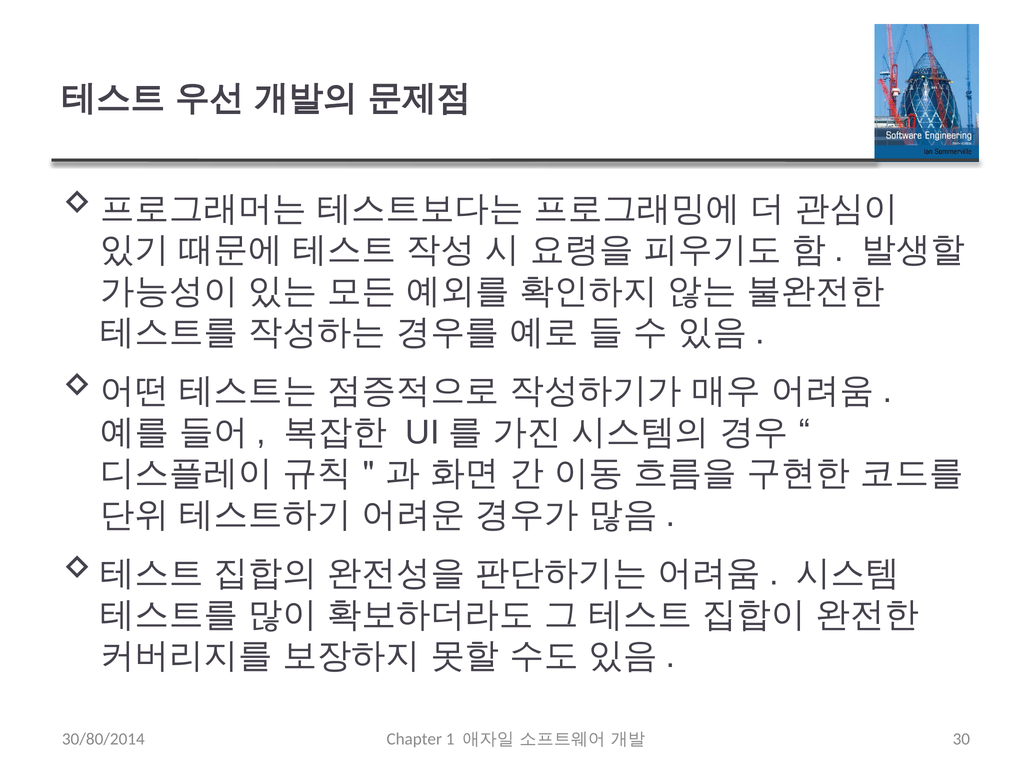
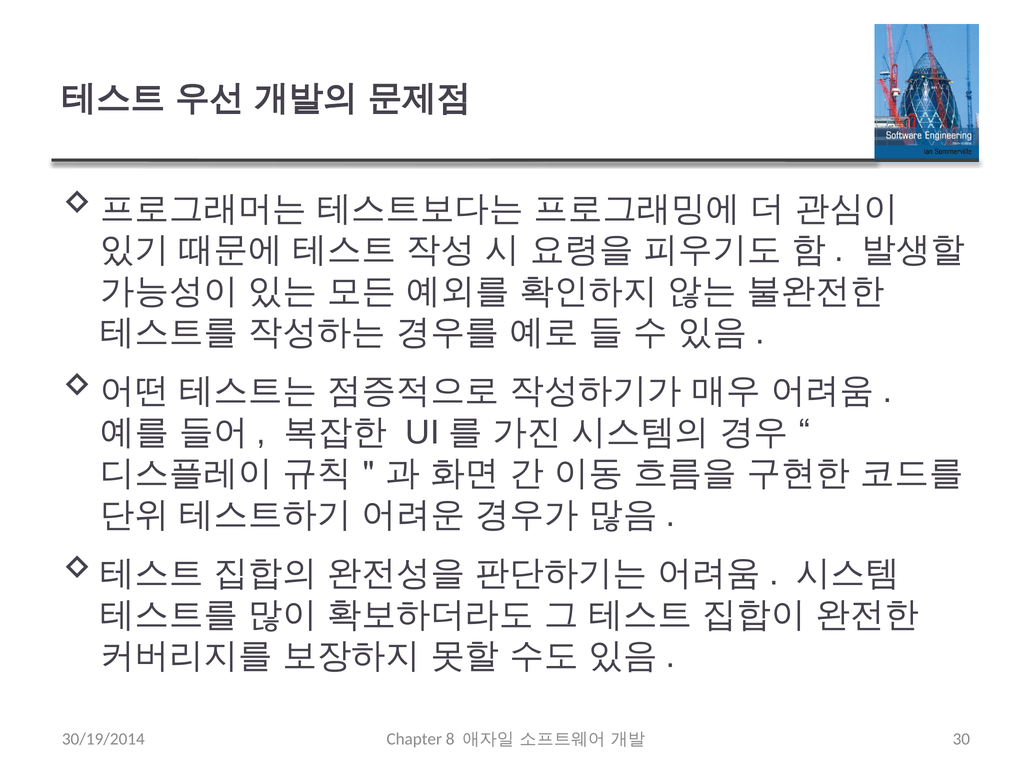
30/80/2014: 30/80/2014 -> 30/19/2014
1: 1 -> 8
